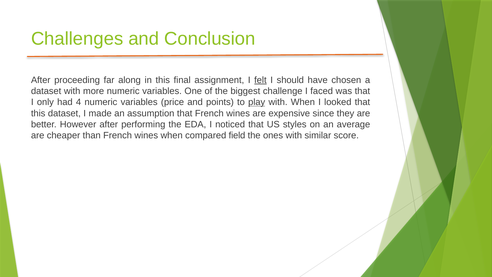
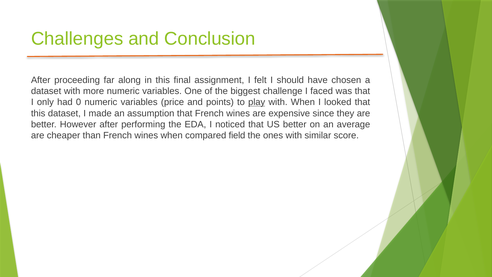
felt underline: present -> none
4: 4 -> 0
US styles: styles -> better
